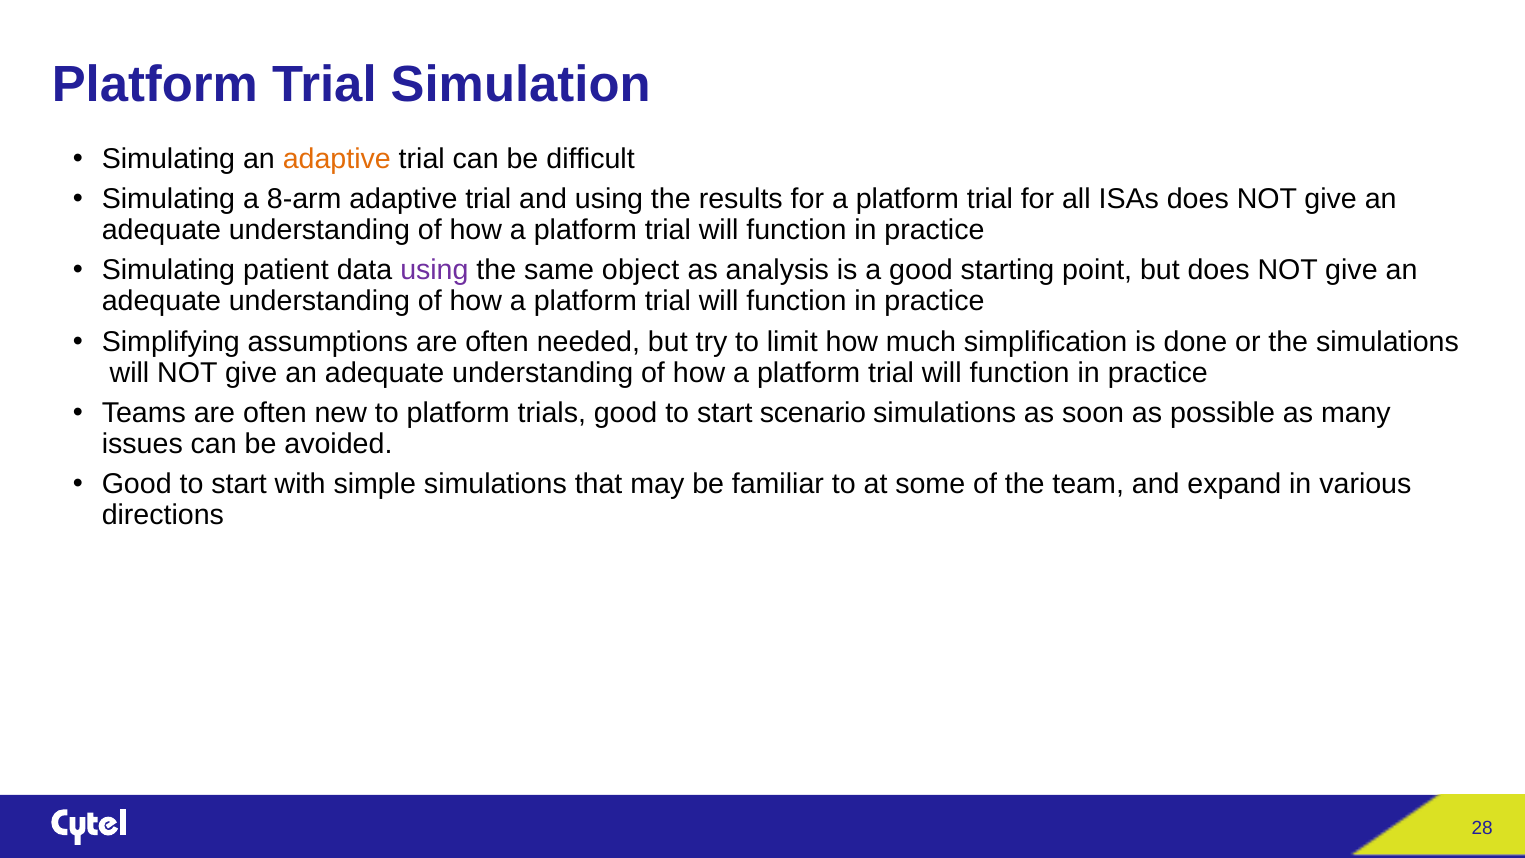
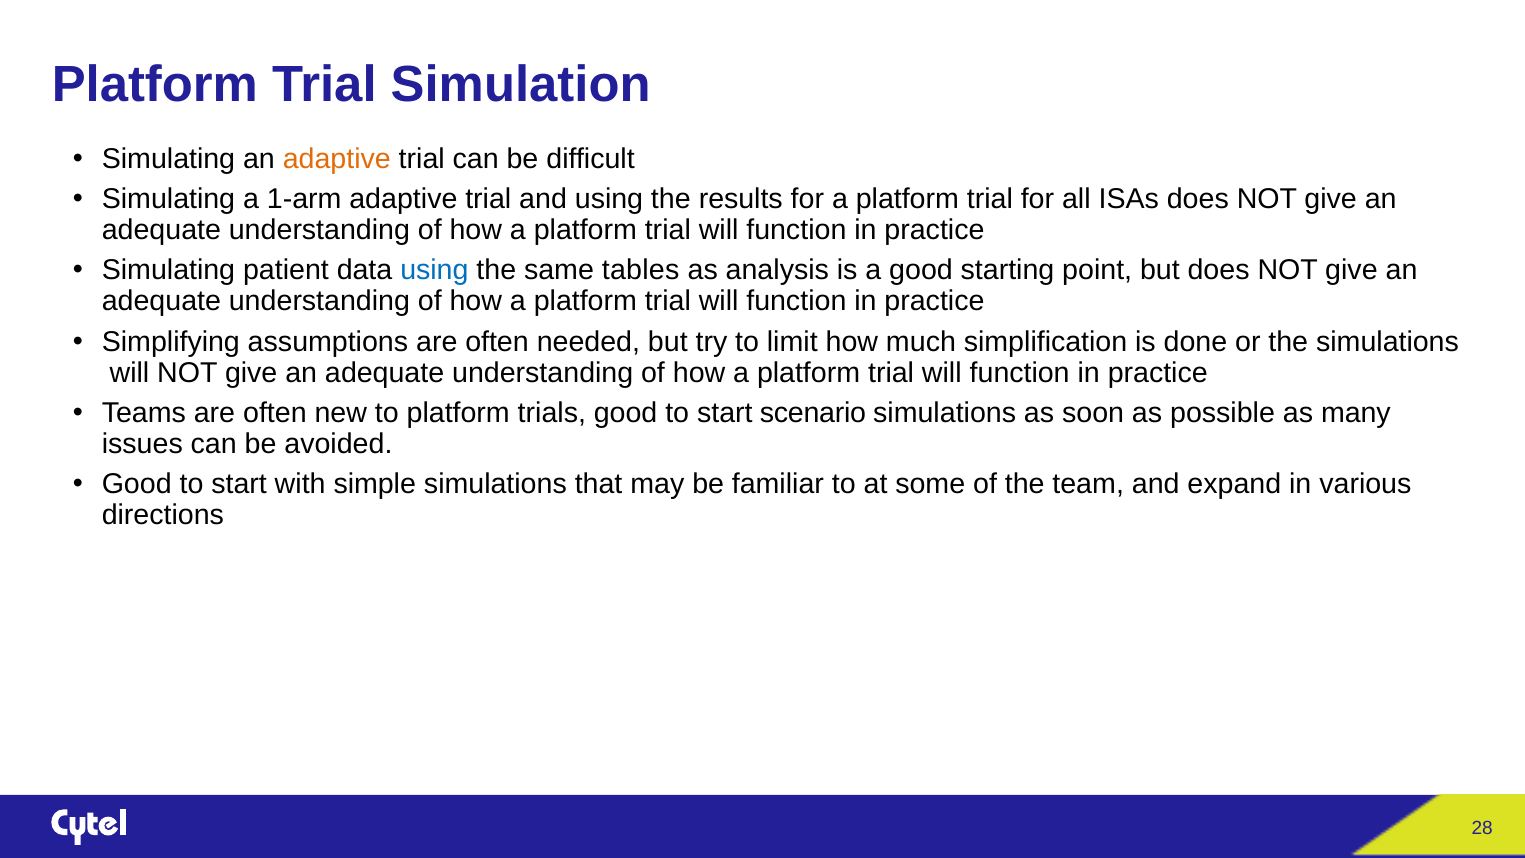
8-arm: 8-arm -> 1-arm
using at (434, 270) colour: purple -> blue
object: object -> tables
